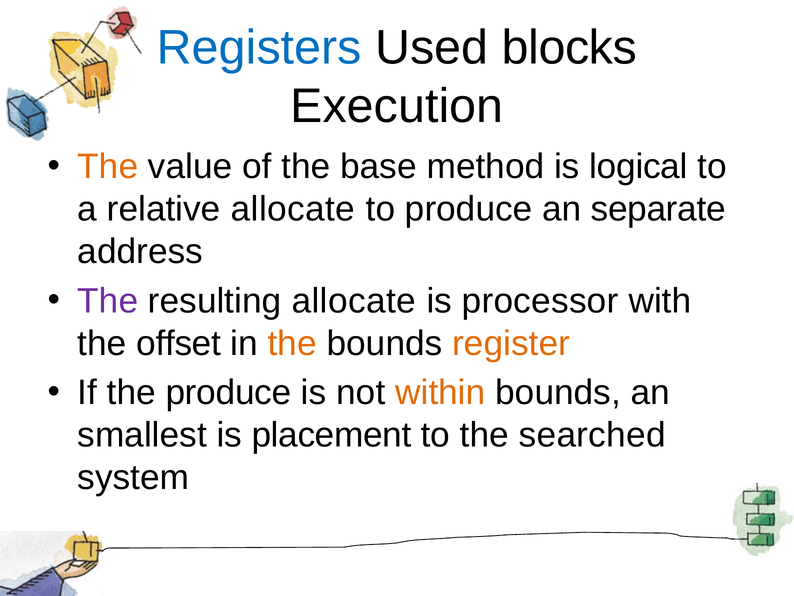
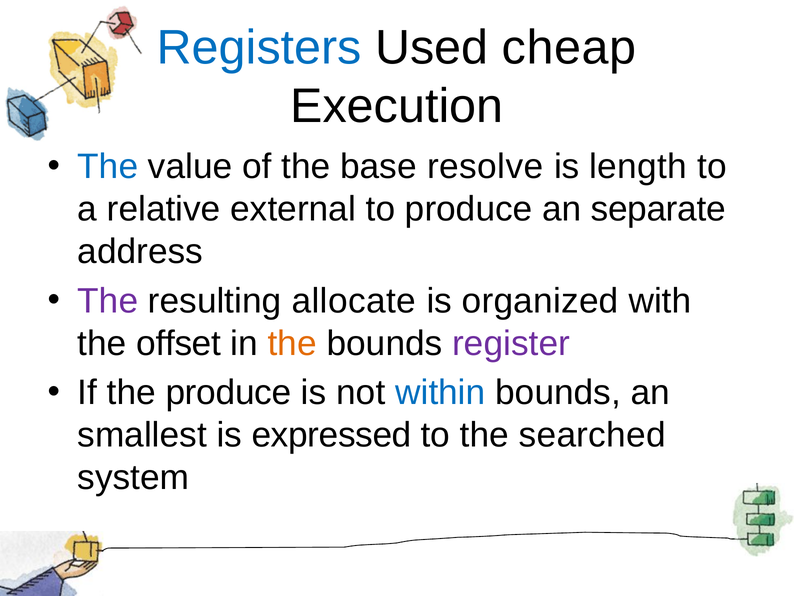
blocks: blocks -> cheap
The at (108, 167) colour: orange -> blue
method: method -> resolve
logical: logical -> length
relative allocate: allocate -> external
processor: processor -> organized
register colour: orange -> purple
within colour: orange -> blue
placement: placement -> expressed
